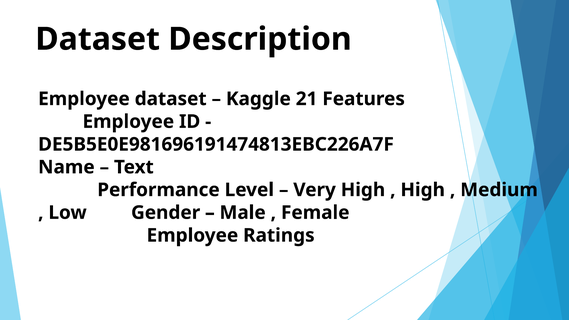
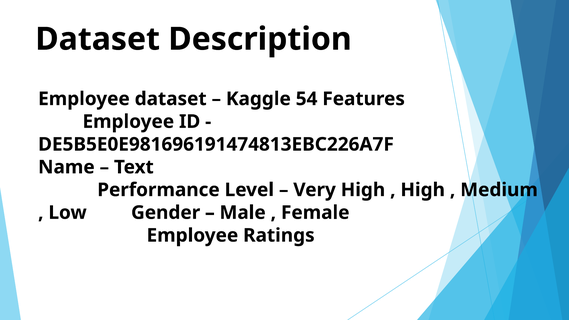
21: 21 -> 54
